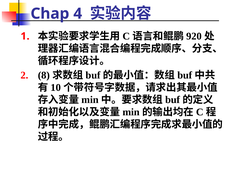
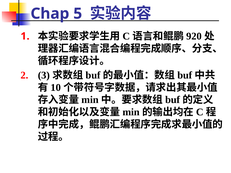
4: 4 -> 5
8: 8 -> 3
